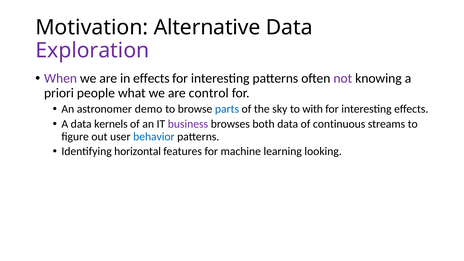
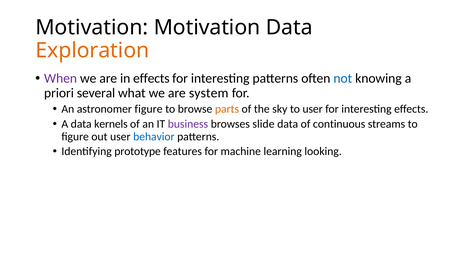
Motivation Alternative: Alternative -> Motivation
Exploration colour: purple -> orange
not colour: purple -> blue
people: people -> several
control: control -> system
astronomer demo: demo -> figure
parts colour: blue -> orange
to with: with -> user
both: both -> slide
horizontal: horizontal -> prototype
